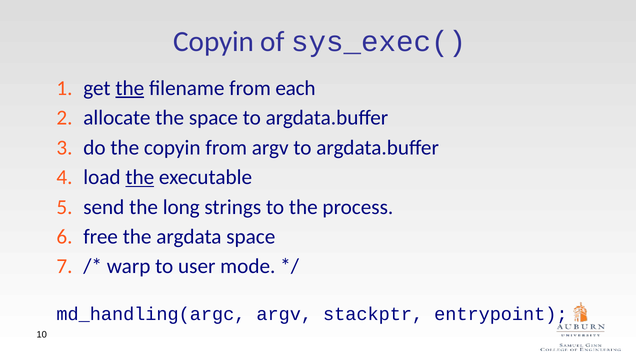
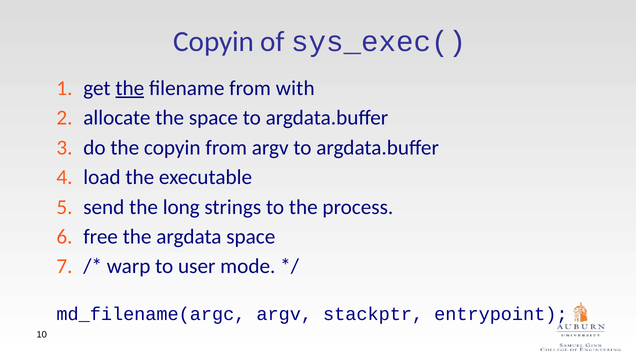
each: each -> with
the at (140, 177) underline: present -> none
md_handling(argc: md_handling(argc -> md_filename(argc
